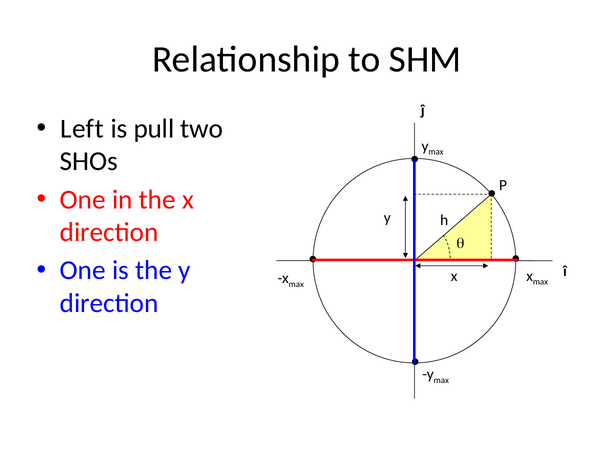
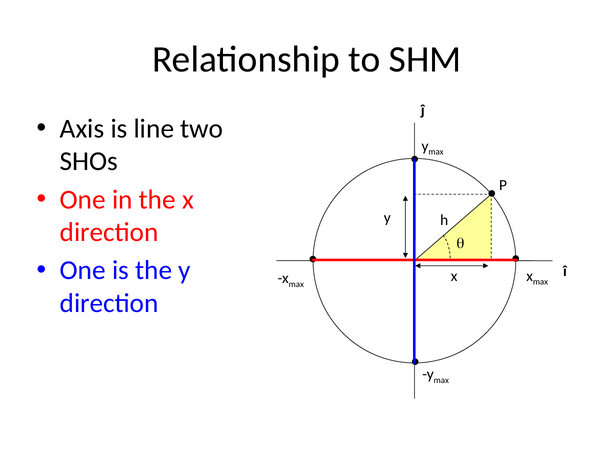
Left: Left -> Axis
pull: pull -> line
